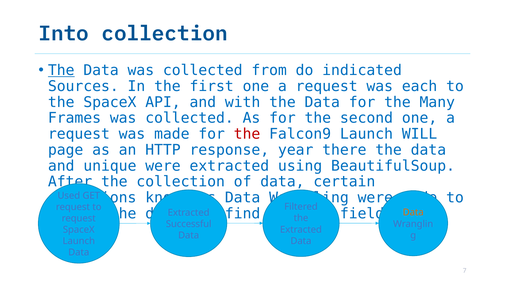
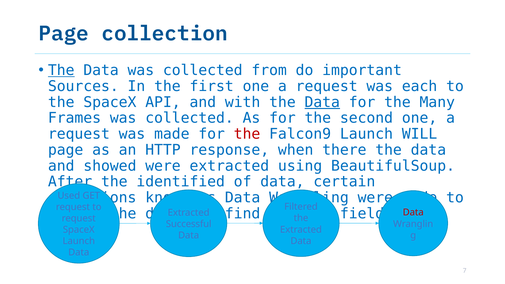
Into at (64, 34): Into -> Page
indicated: indicated -> important
Data at (322, 102) underline: none -> present
year: year -> when
unique: unique -> showed
collection at (181, 182): collection -> identified
Data at (413, 213) colour: orange -> red
